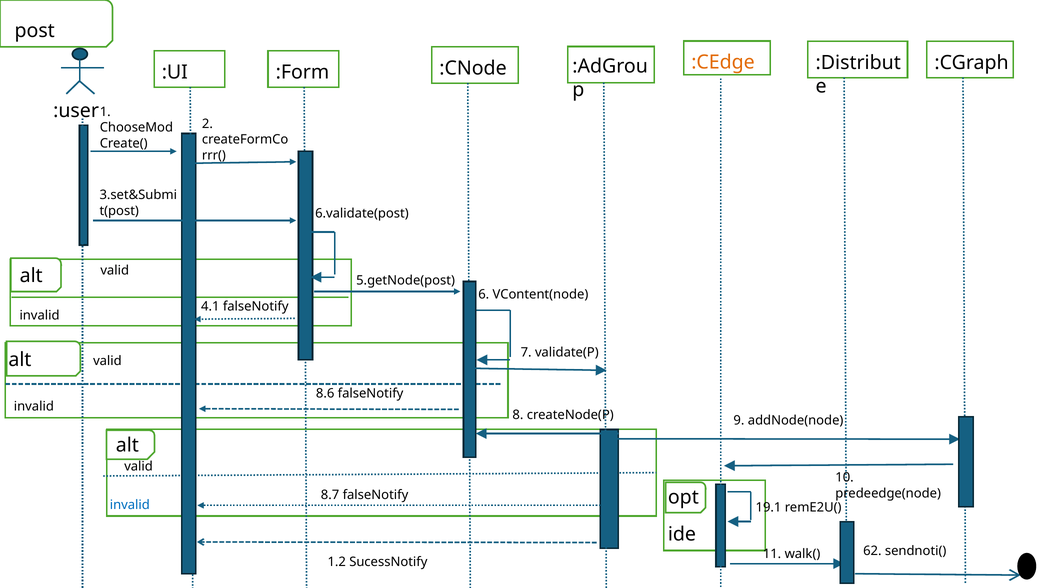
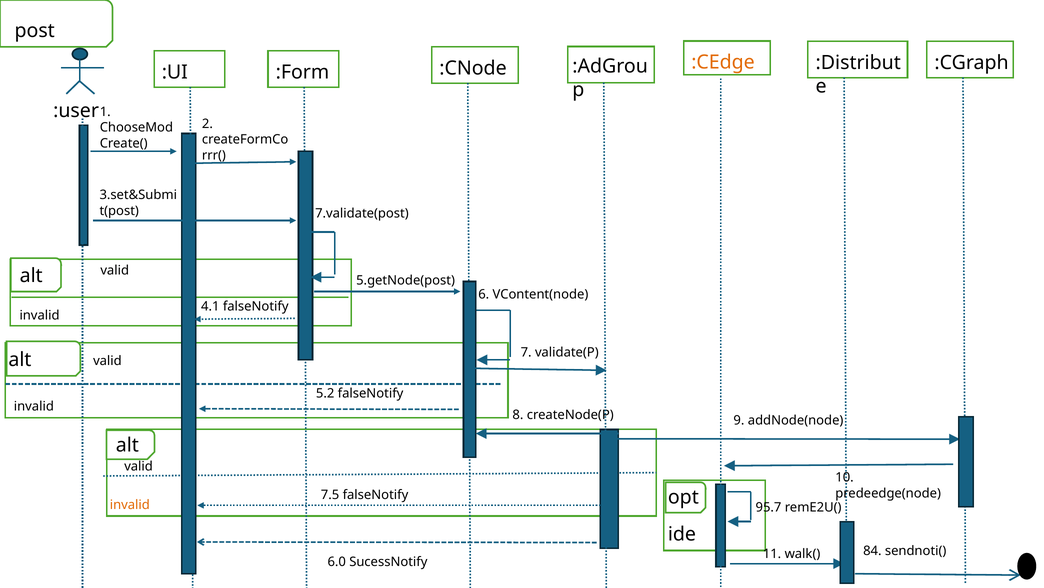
6.validate(post: 6.validate(post -> 7.validate(post
8.6: 8.6 -> 5.2
8.7: 8.7 -> 7.5
invalid at (130, 504) colour: blue -> orange
19.1: 19.1 -> 95.7
62: 62 -> 84
1.2: 1.2 -> 6.0
